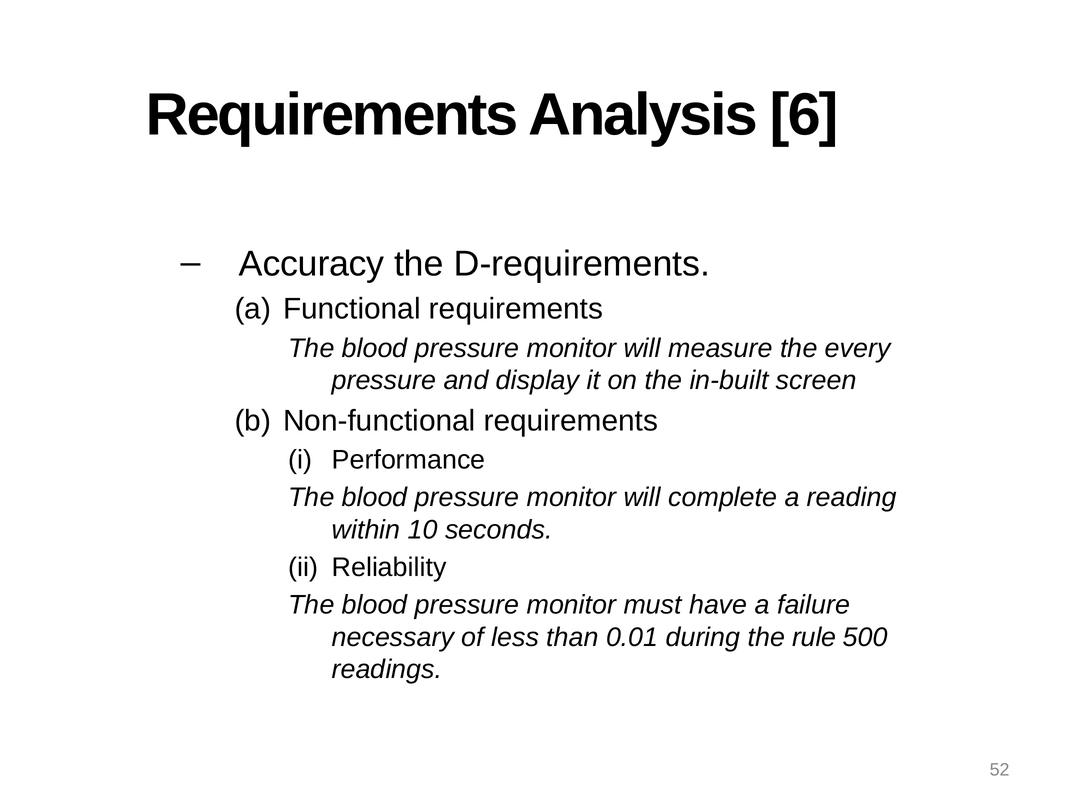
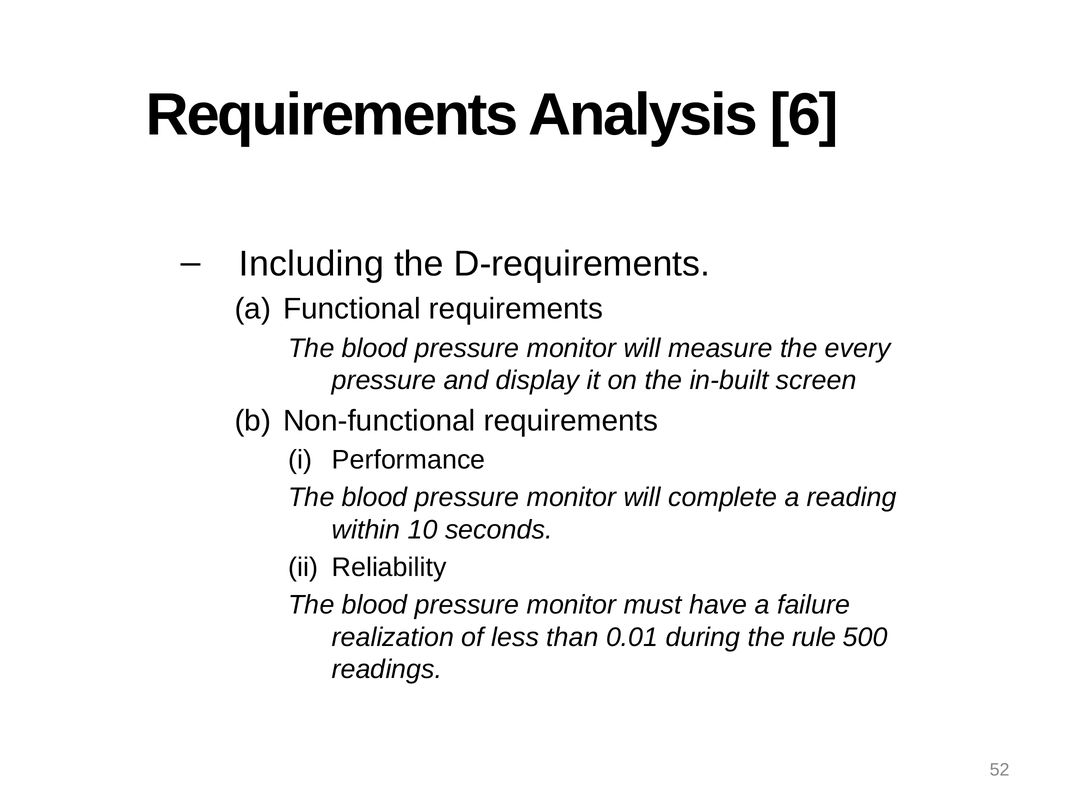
Accuracy: Accuracy -> Including
necessary: necessary -> realization
